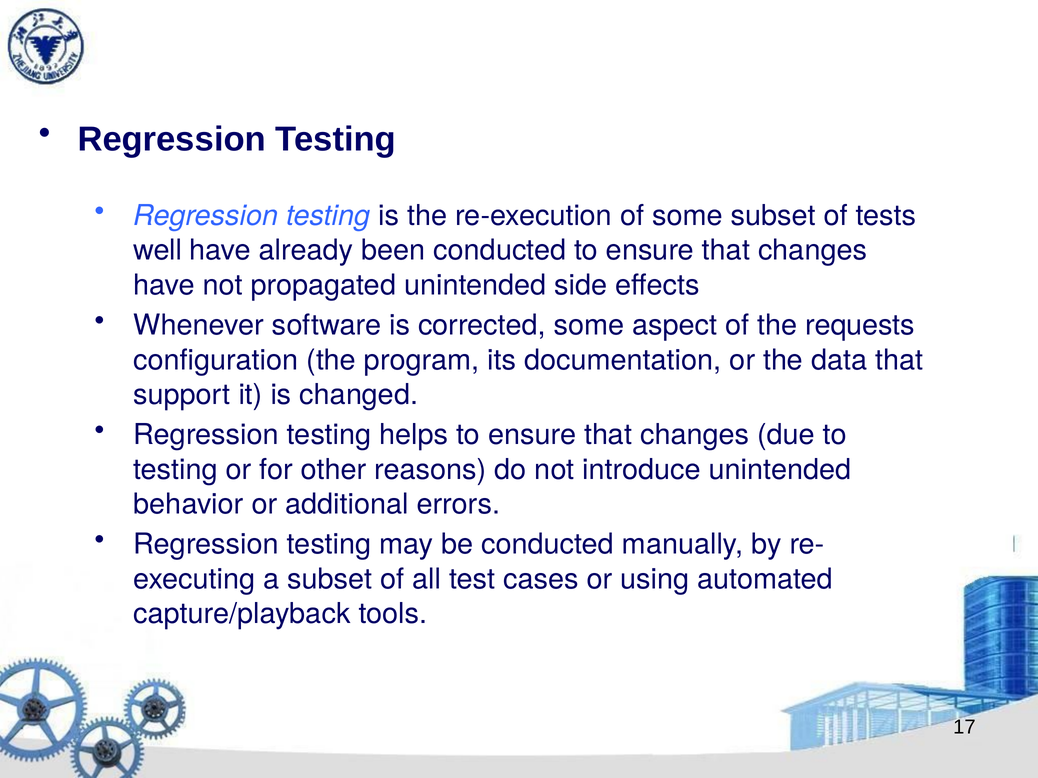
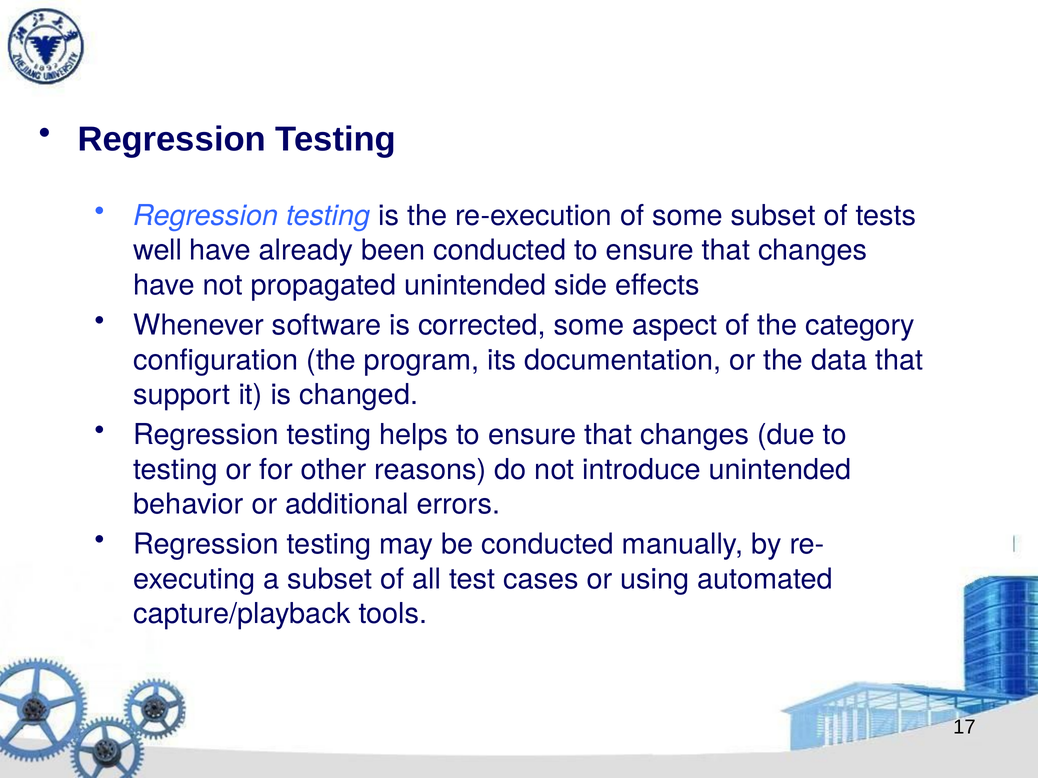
requests: requests -> category
